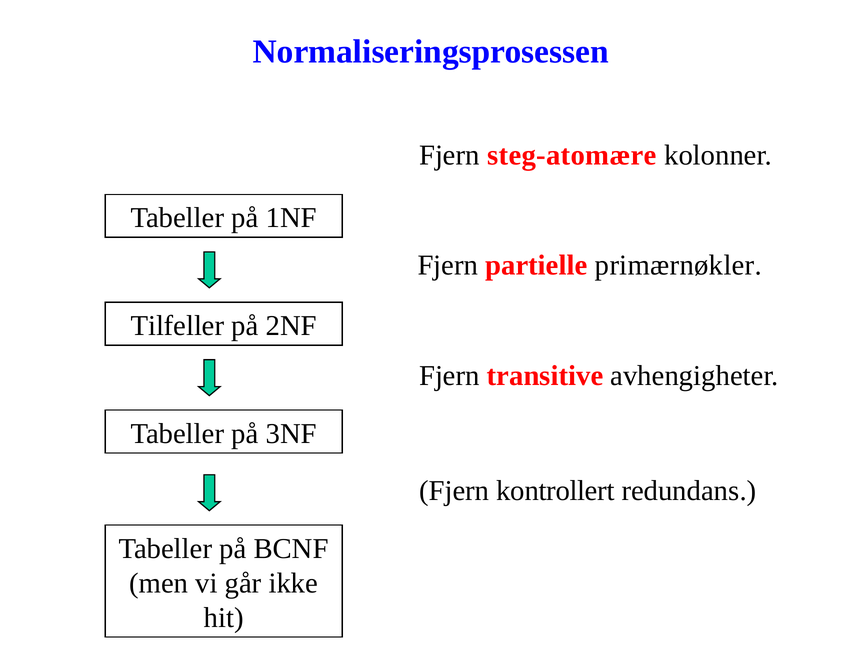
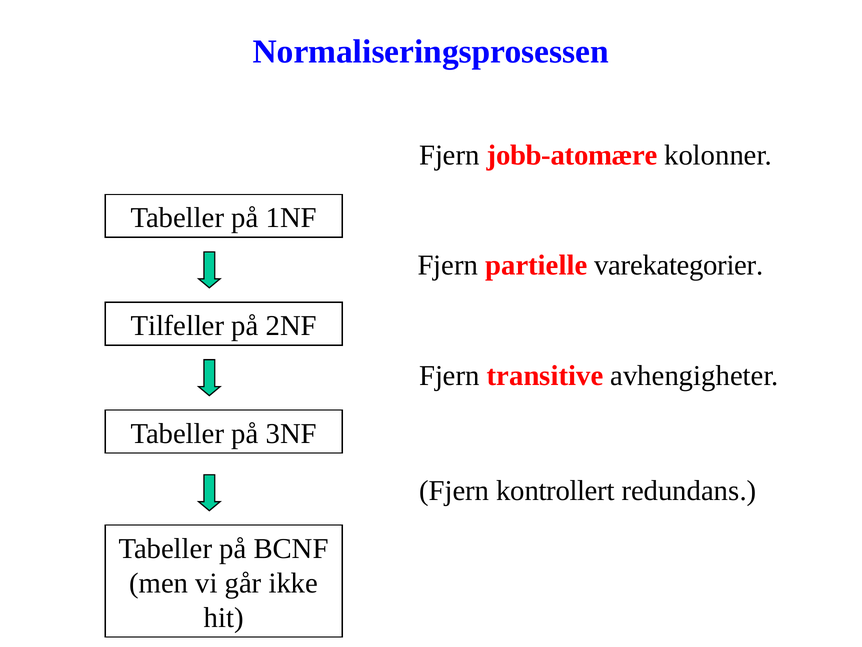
steg-atomære: steg-atomære -> jobb-atomære
primærnøkler: primærnøkler -> varekategorier
